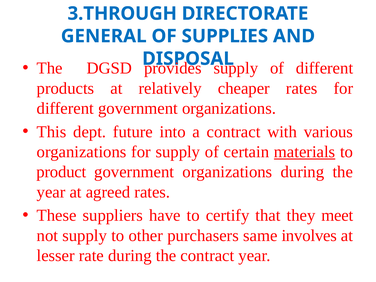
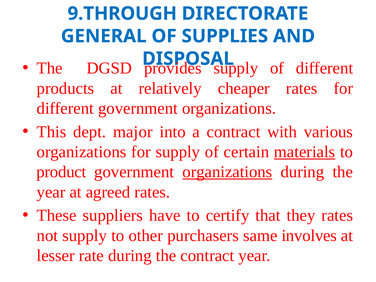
3.THROUGH: 3.THROUGH -> 9.THROUGH
future: future -> major
organizations at (227, 172) underline: none -> present
they meet: meet -> rates
